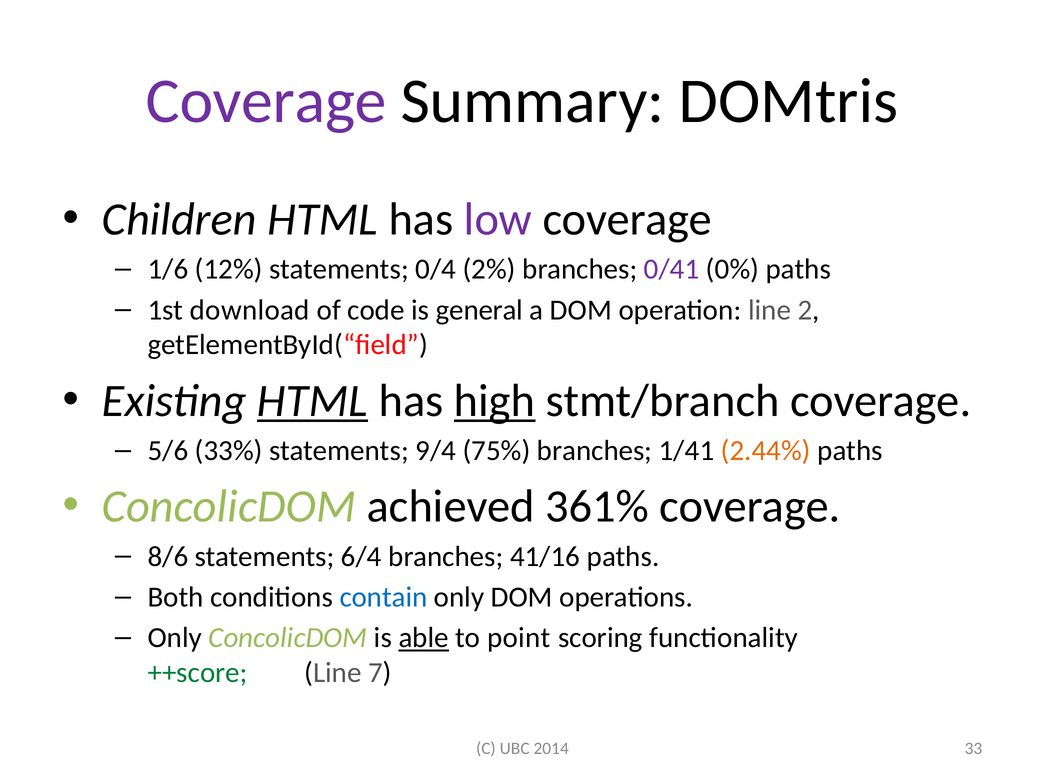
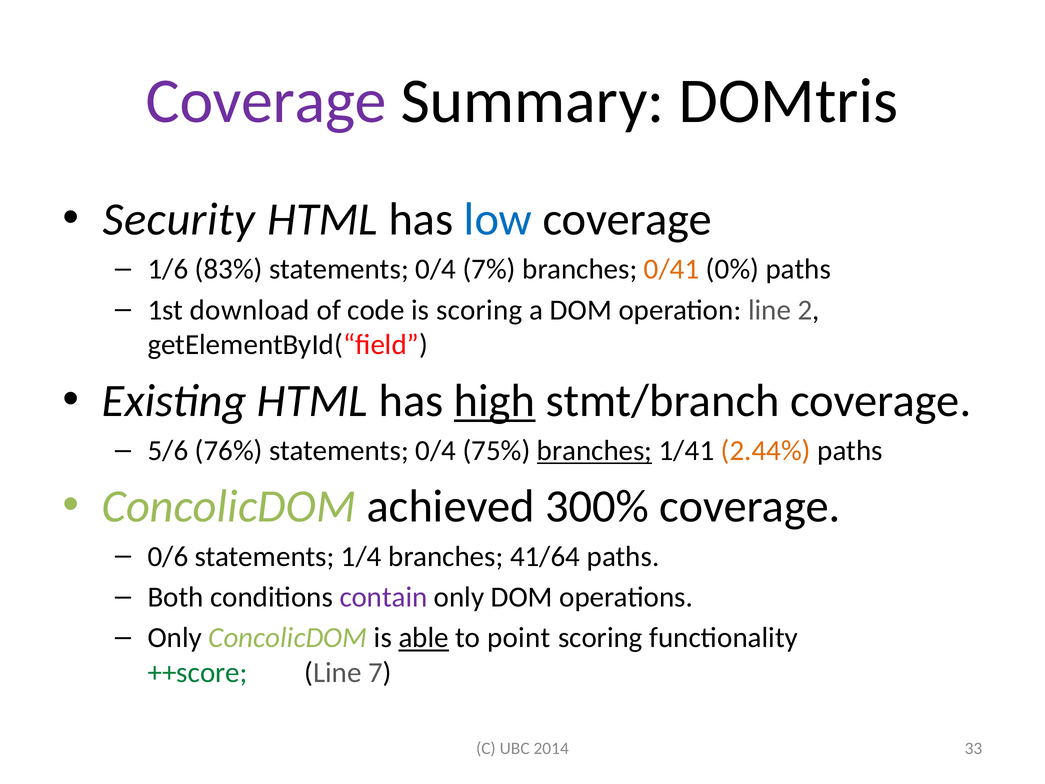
Children: Children -> Security
low colour: purple -> blue
12%: 12% -> 83%
2%: 2% -> 7%
0/41 colour: purple -> orange
is general: general -> scoring
HTML at (312, 401) underline: present -> none
33%: 33% -> 76%
9/4 at (436, 451): 9/4 -> 0/4
branches at (595, 451) underline: none -> present
361%: 361% -> 300%
8/6: 8/6 -> 0/6
6/4: 6/4 -> 1/4
41/16: 41/16 -> 41/64
contain colour: blue -> purple
